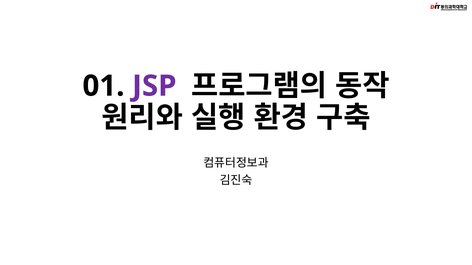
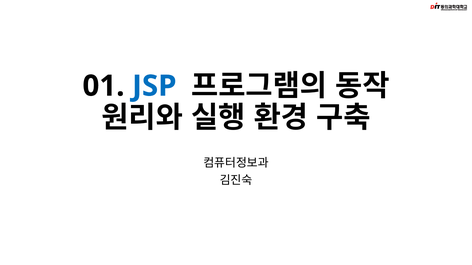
JSP colour: purple -> blue
